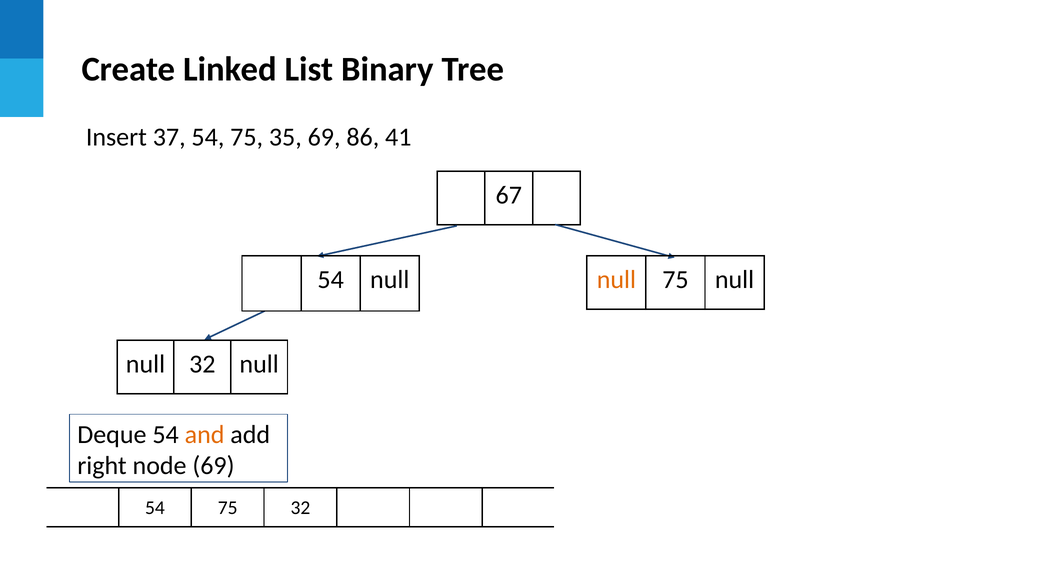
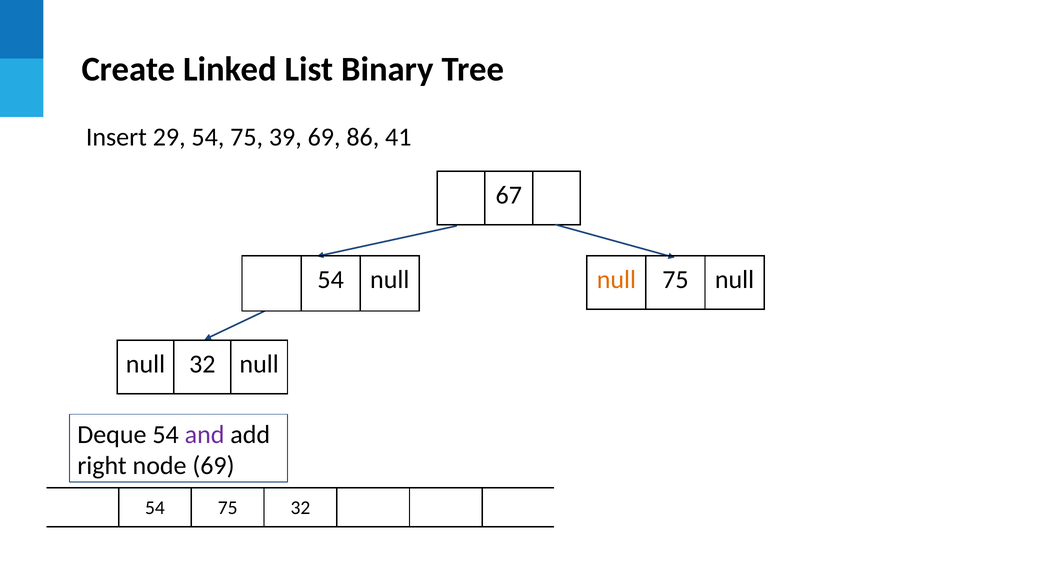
37: 37 -> 29
35: 35 -> 39
and colour: orange -> purple
